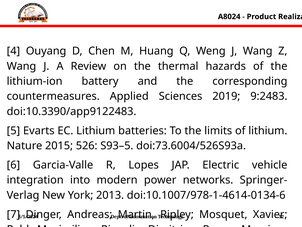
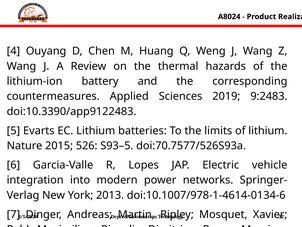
doi:73.6004/526S93a: doi:73.6004/526S93a -> doi:70.7577/526S93a
